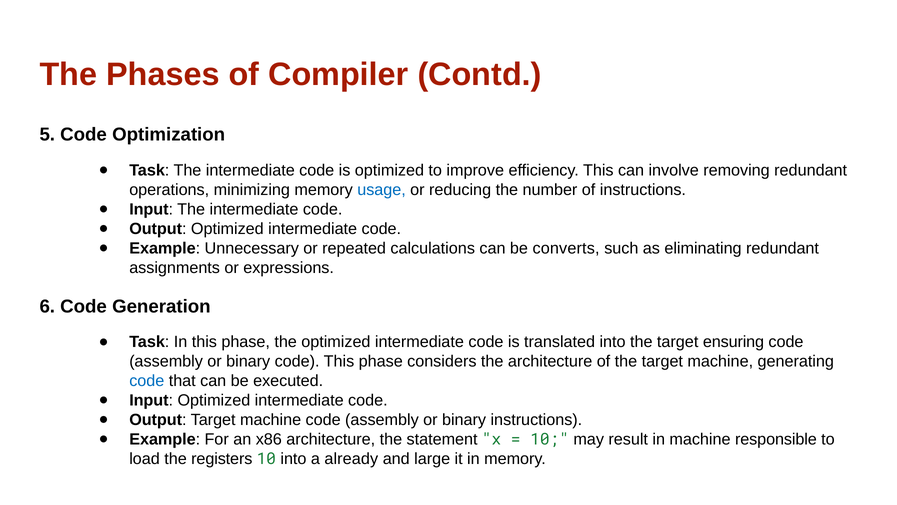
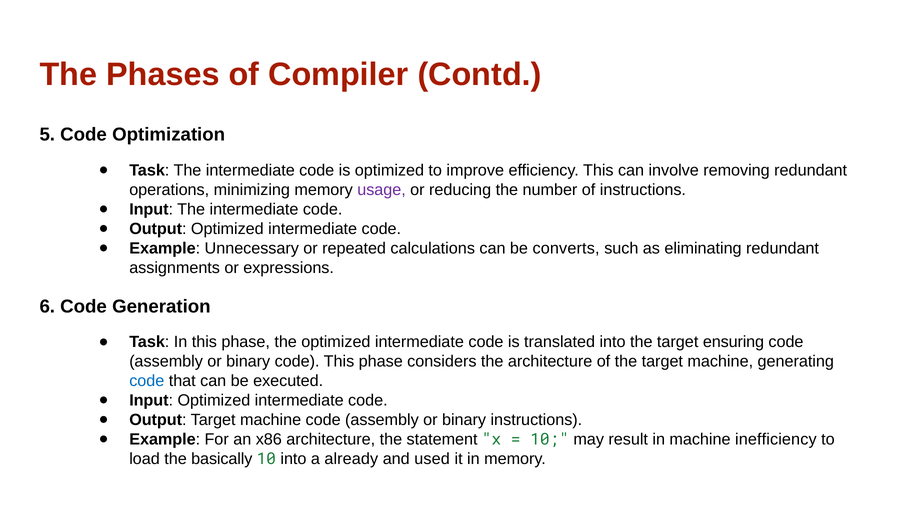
usage colour: blue -> purple
responsible: responsible -> inefficiency
registers: registers -> basically
large: large -> used
